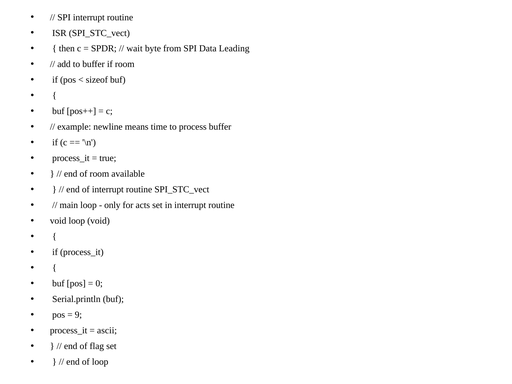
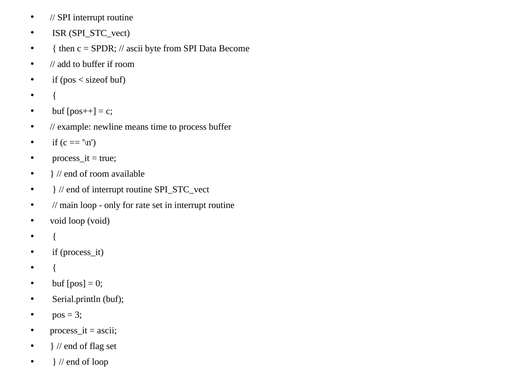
wait at (135, 49): wait -> ascii
Leading: Leading -> Become
acts: acts -> rate
9: 9 -> 3
